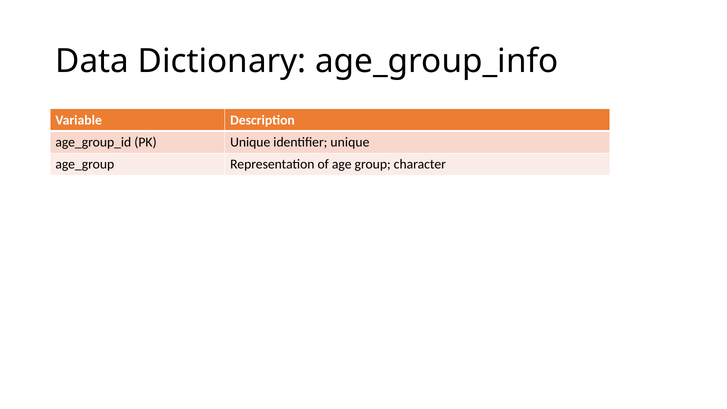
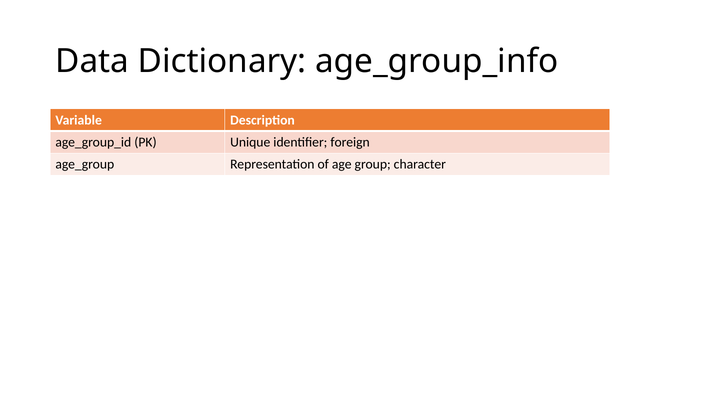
identifier unique: unique -> foreign
